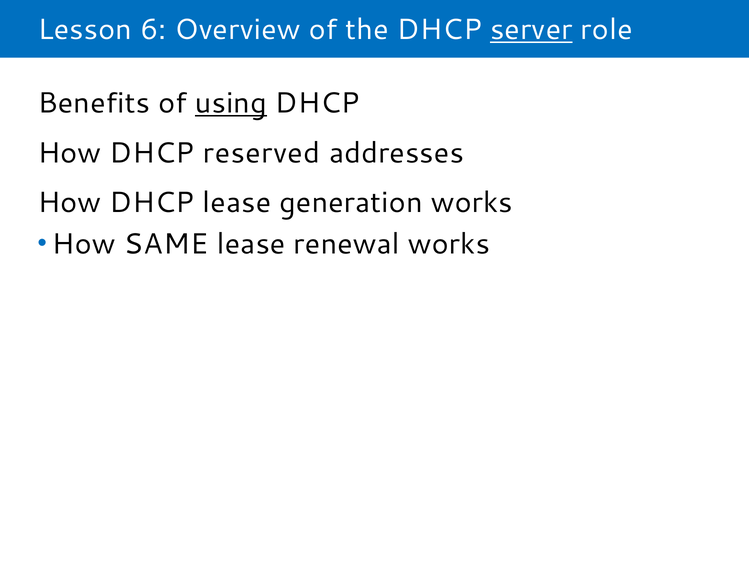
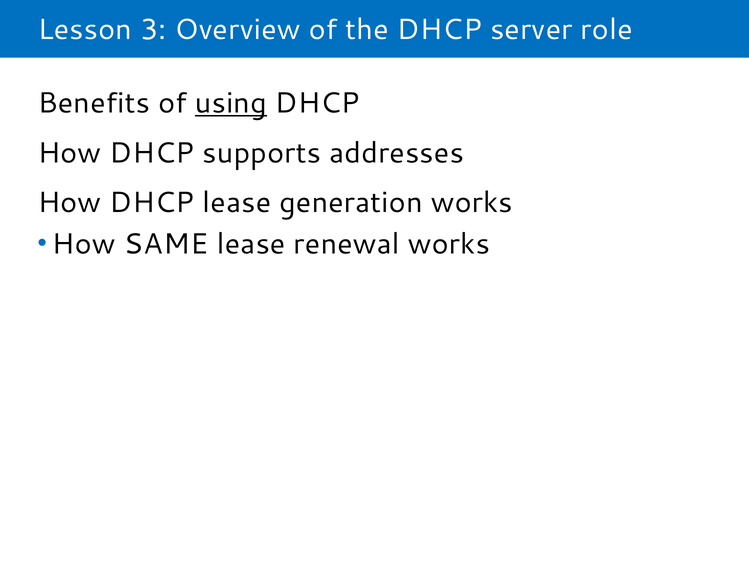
6: 6 -> 3
server underline: present -> none
reserved: reserved -> supports
